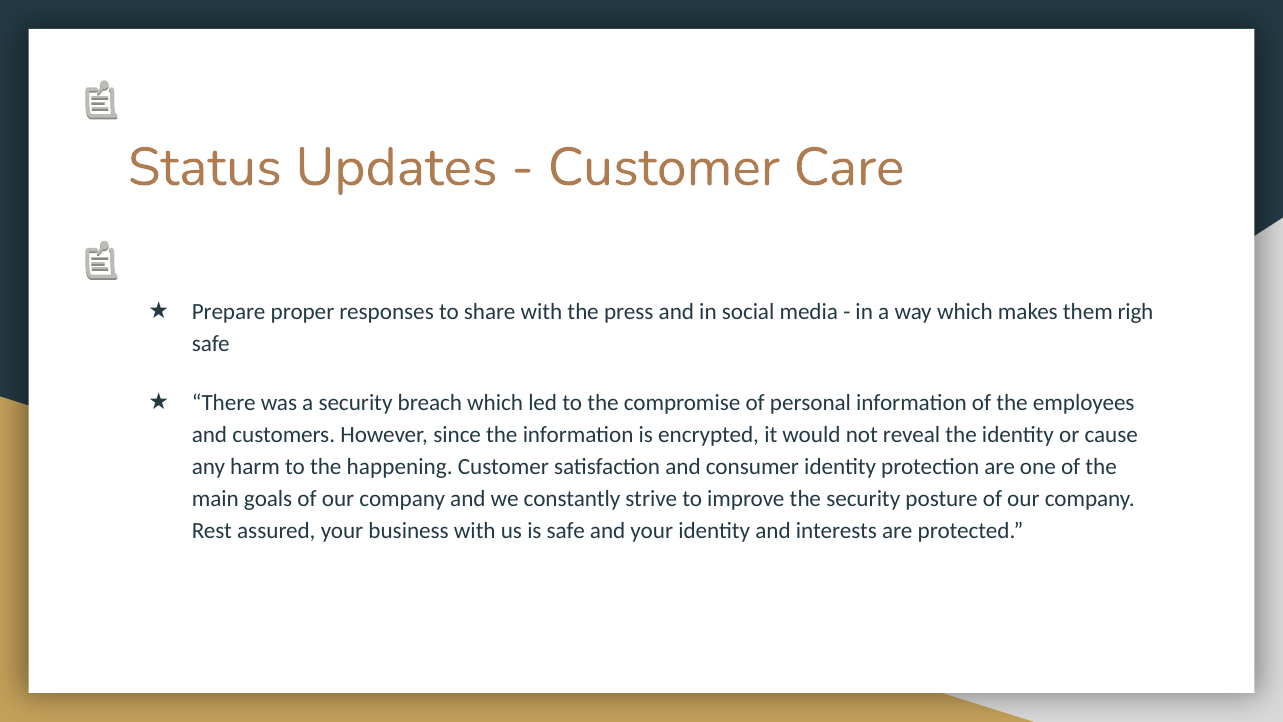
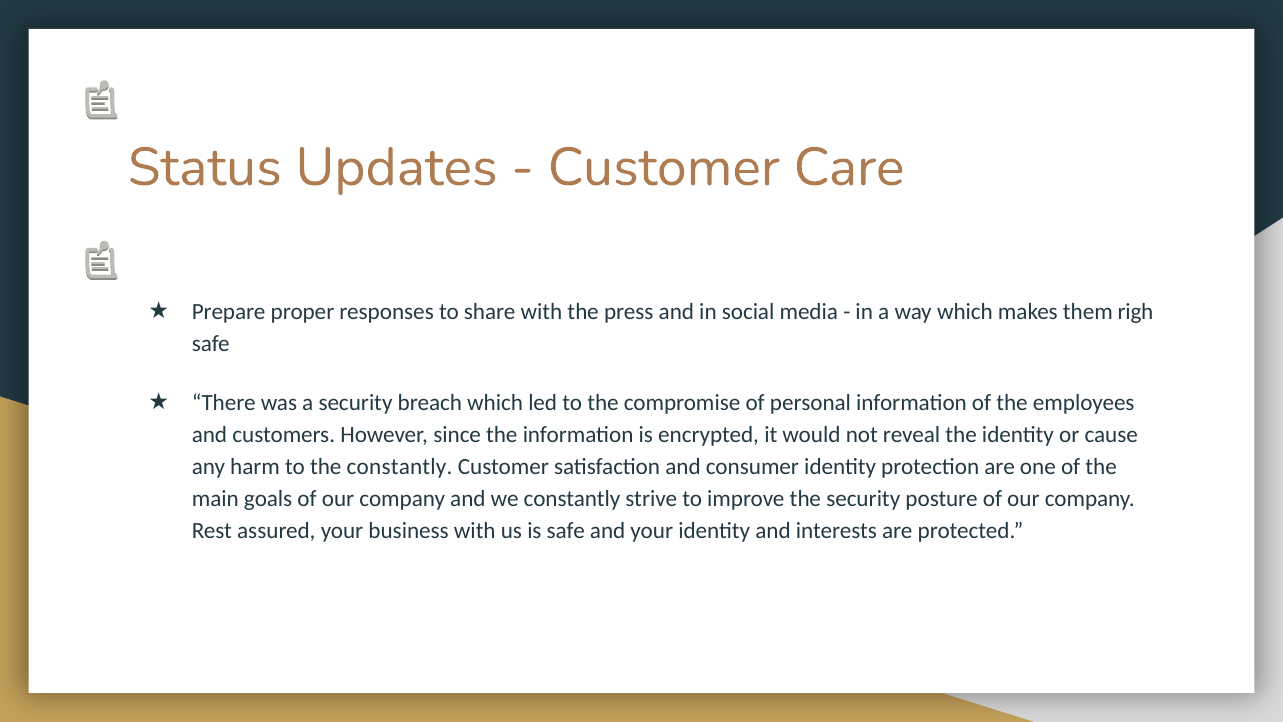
the happening: happening -> constantly
